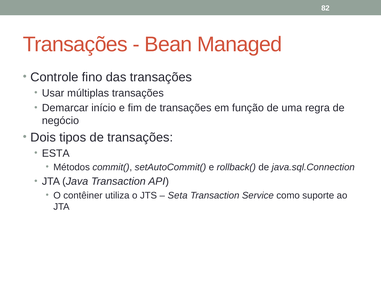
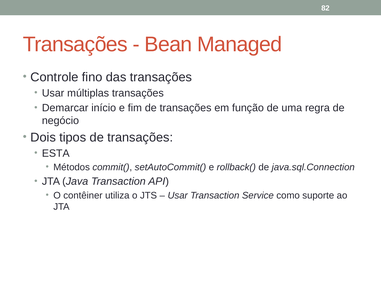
Seta at (178, 195): Seta -> Usar
